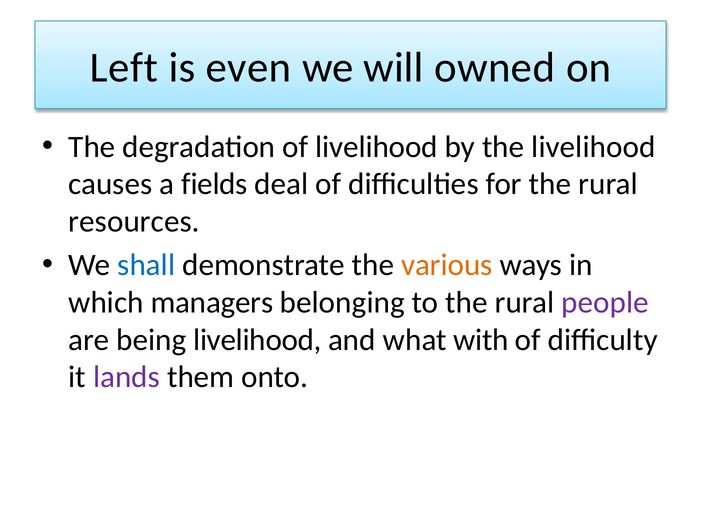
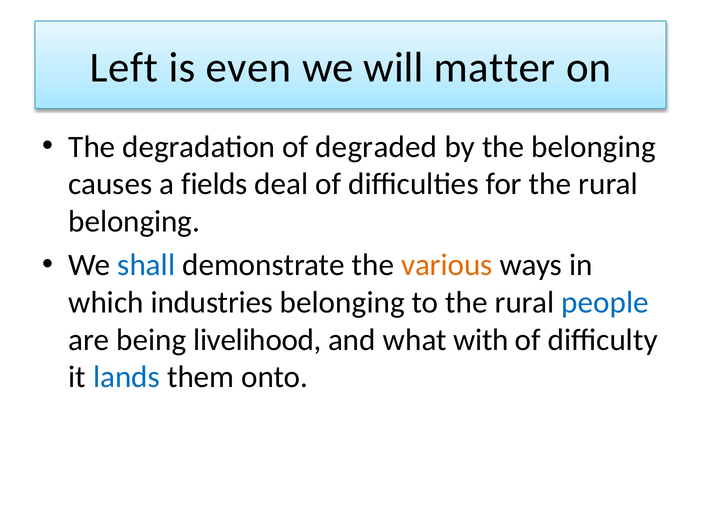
owned: owned -> matter
of livelihood: livelihood -> degraded
the livelihood: livelihood -> belonging
resources at (134, 222): resources -> belonging
managers: managers -> industries
people colour: purple -> blue
lands colour: purple -> blue
